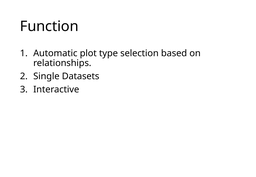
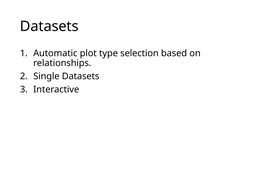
Function at (49, 26): Function -> Datasets
